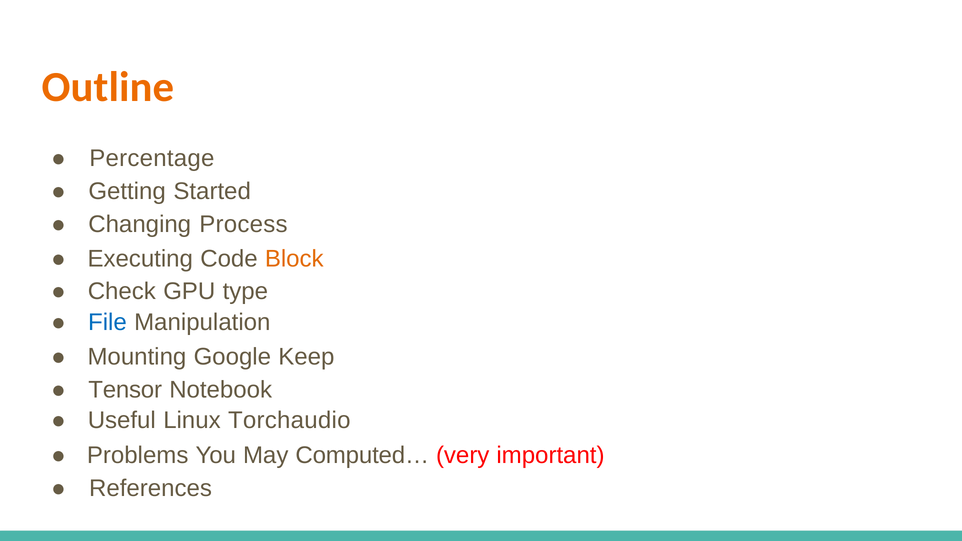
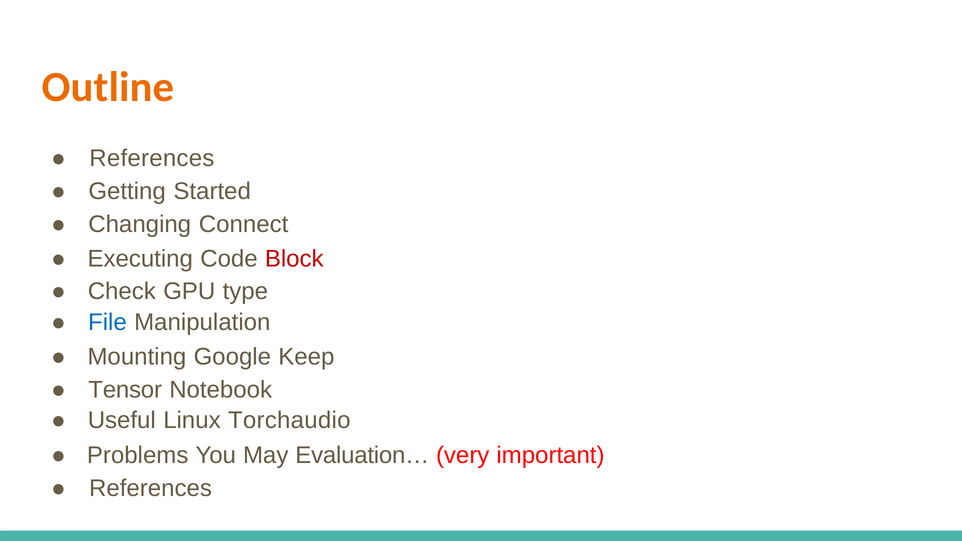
Percentage at (152, 158): Percentage -> References
Process: Process -> Connect
Block colour: orange -> red
Computed…: Computed… -> Evaluation…
